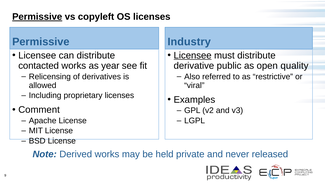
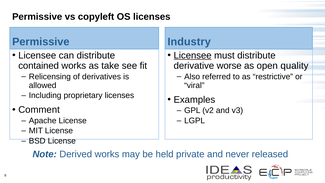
Permissive at (37, 17) underline: present -> none
contacted: contacted -> contained
year: year -> take
public: public -> worse
